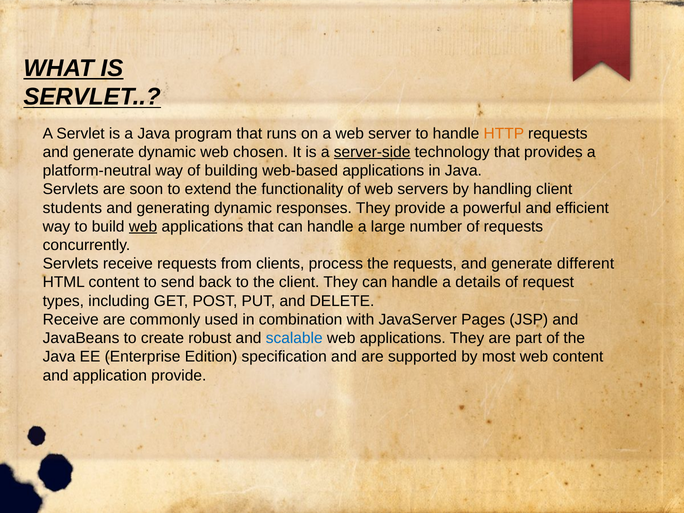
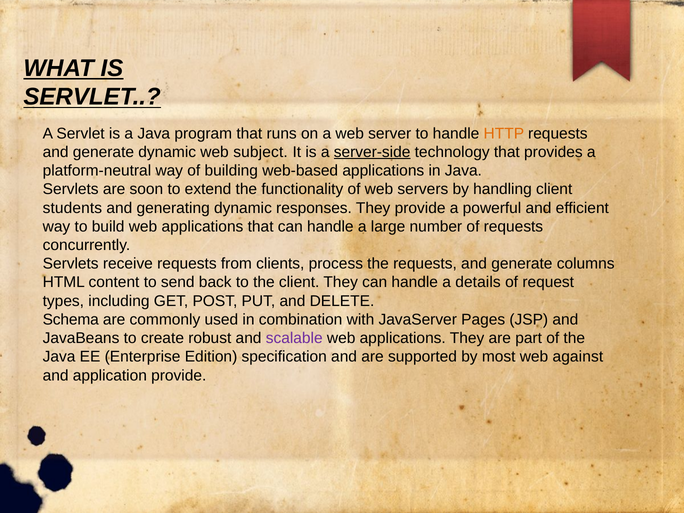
chosen: chosen -> subject
web at (143, 226) underline: present -> none
different: different -> columns
Receive at (71, 320): Receive -> Schema
scalable colour: blue -> purple
web content: content -> against
